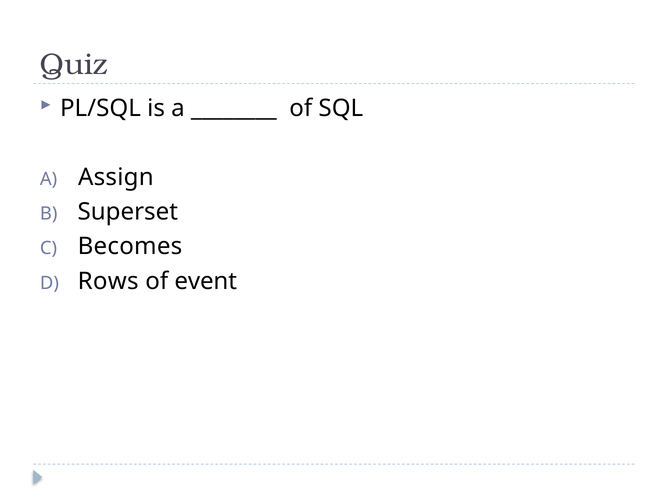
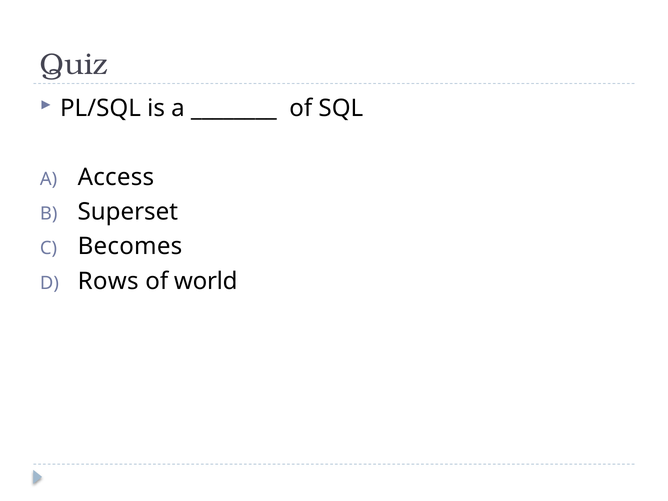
Assign: Assign -> Access
event: event -> world
